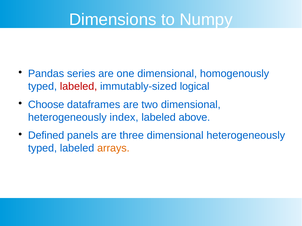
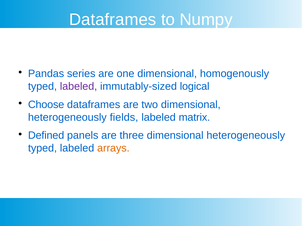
Dimensions at (113, 20): Dimensions -> Dataframes
labeled at (79, 87) colour: red -> purple
index: index -> fields
above: above -> matrix
